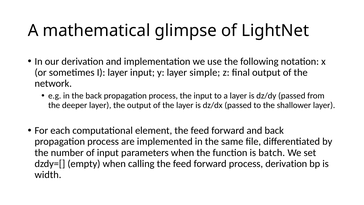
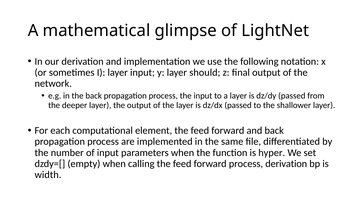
simple: simple -> should
batch: batch -> hyper
